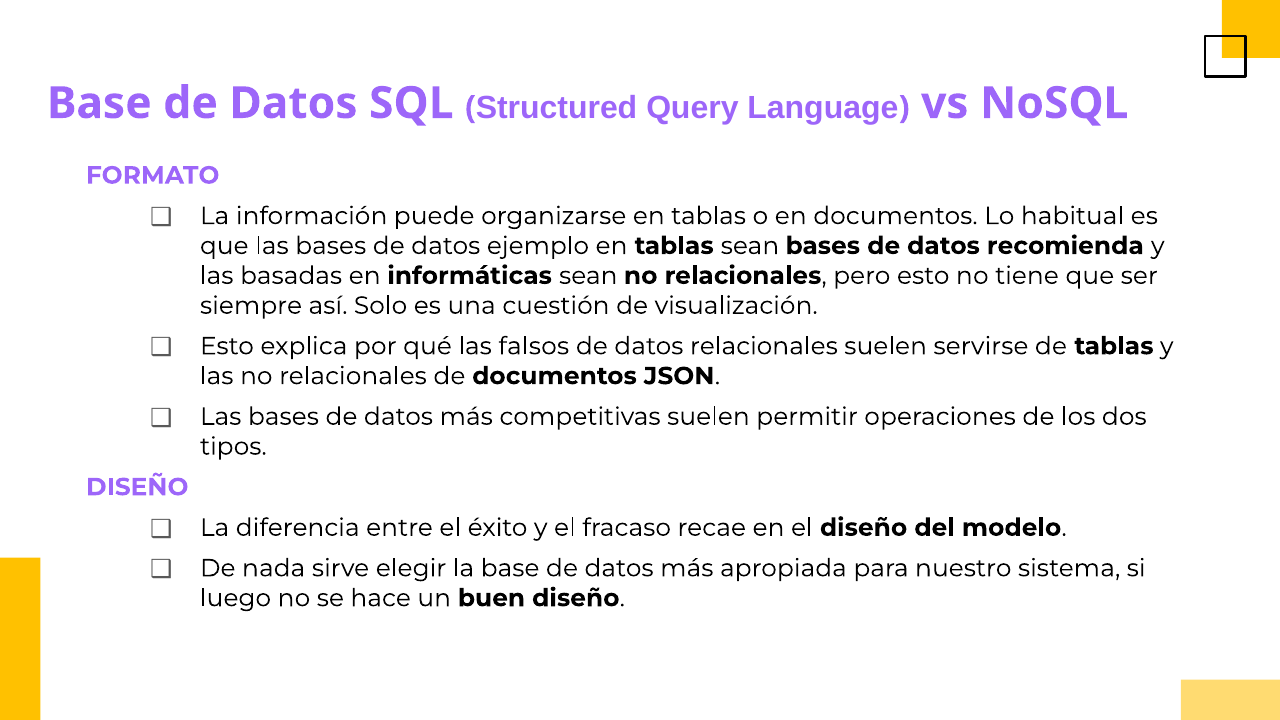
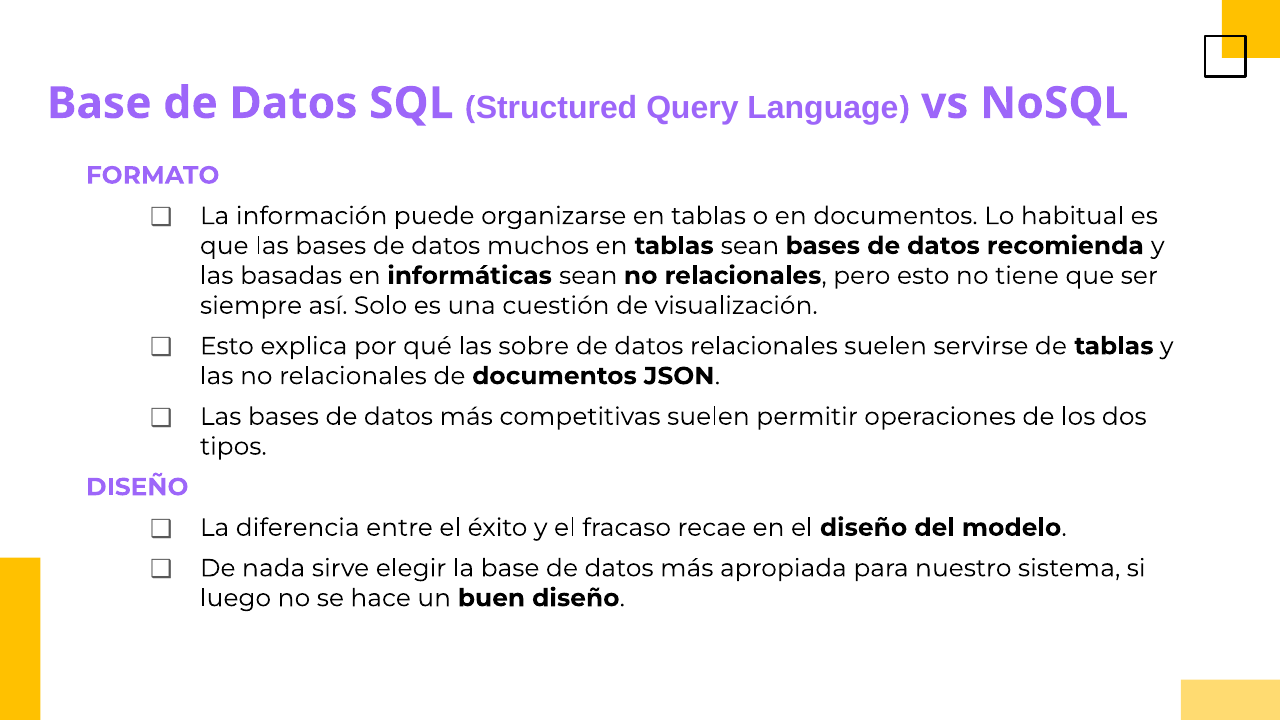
ejemplo: ejemplo -> muchos
falsos: falsos -> sobre
